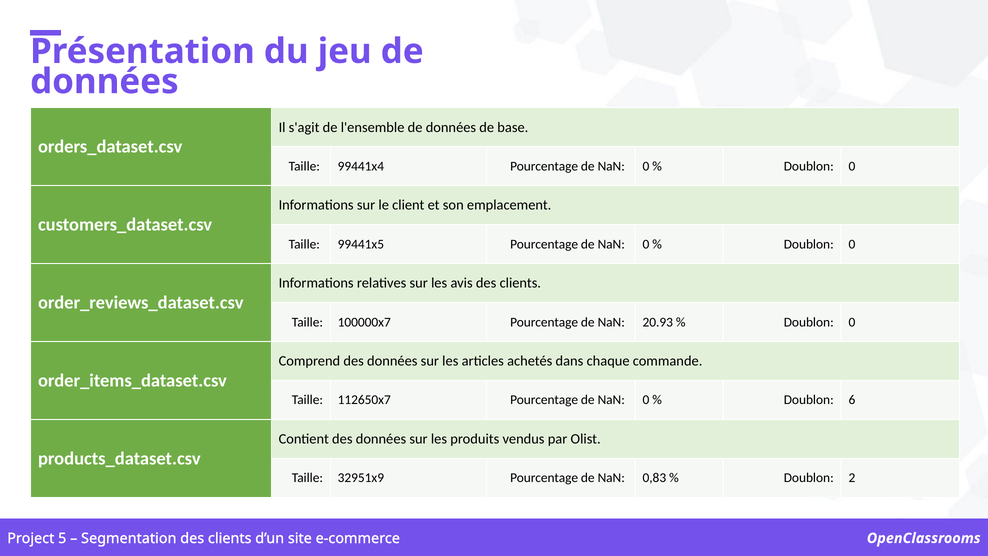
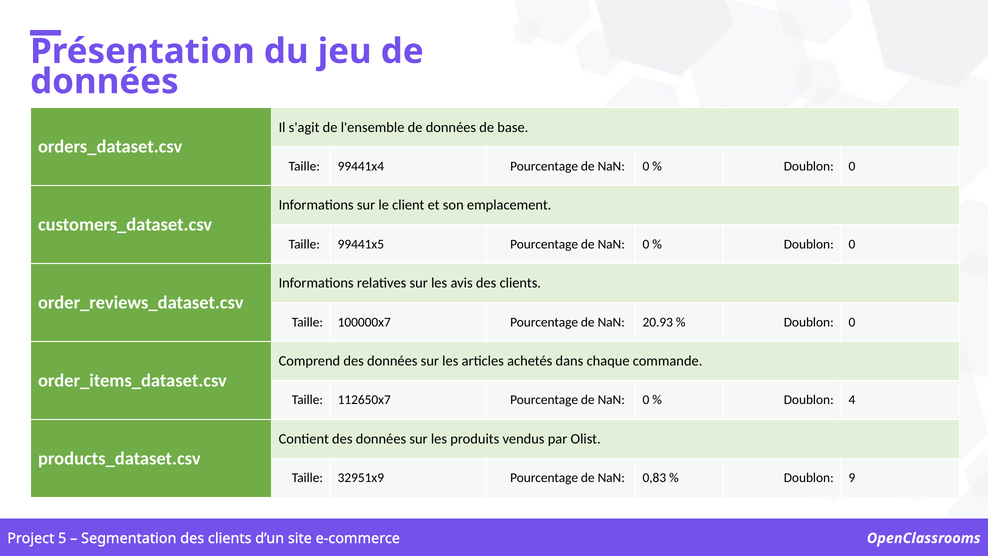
6: 6 -> 4
2: 2 -> 9
